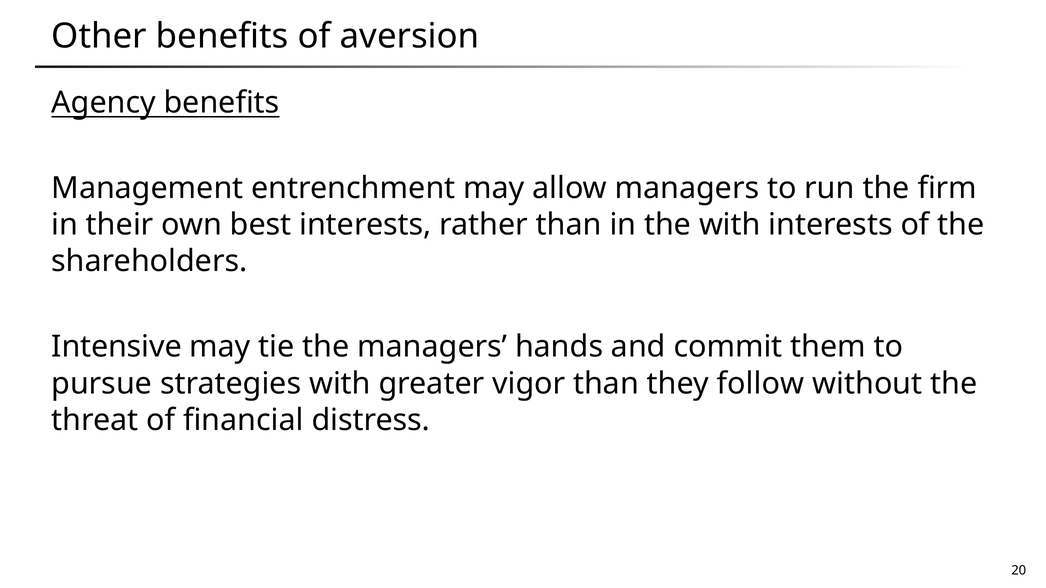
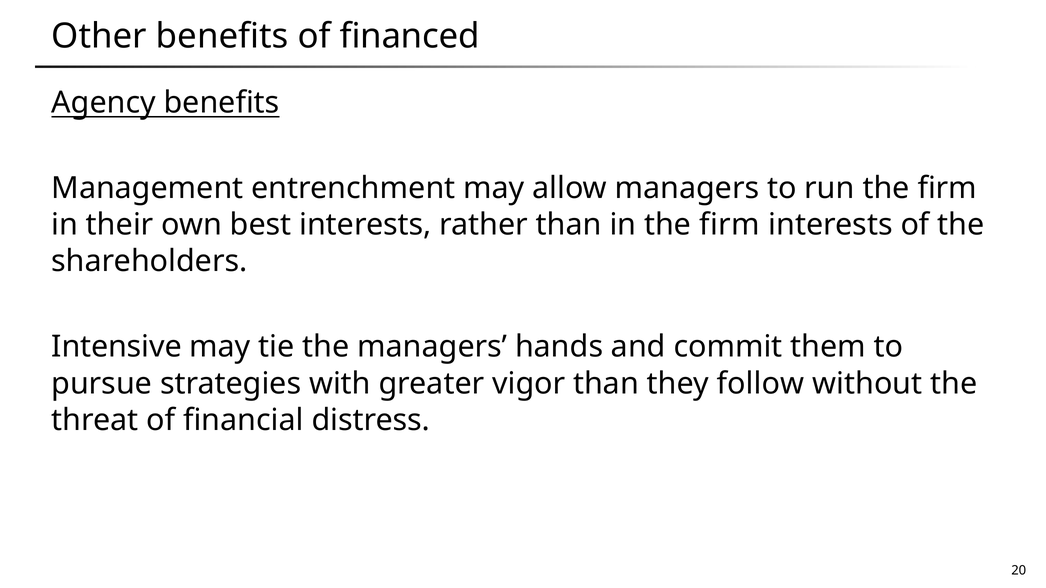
aversion: aversion -> financed
in the with: with -> firm
